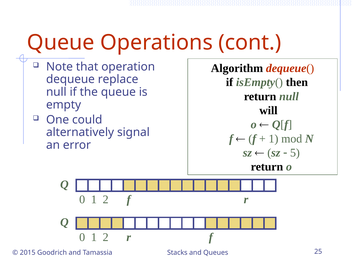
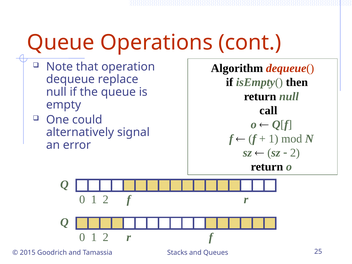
will: will -> call
5 at (295, 153): 5 -> 2
